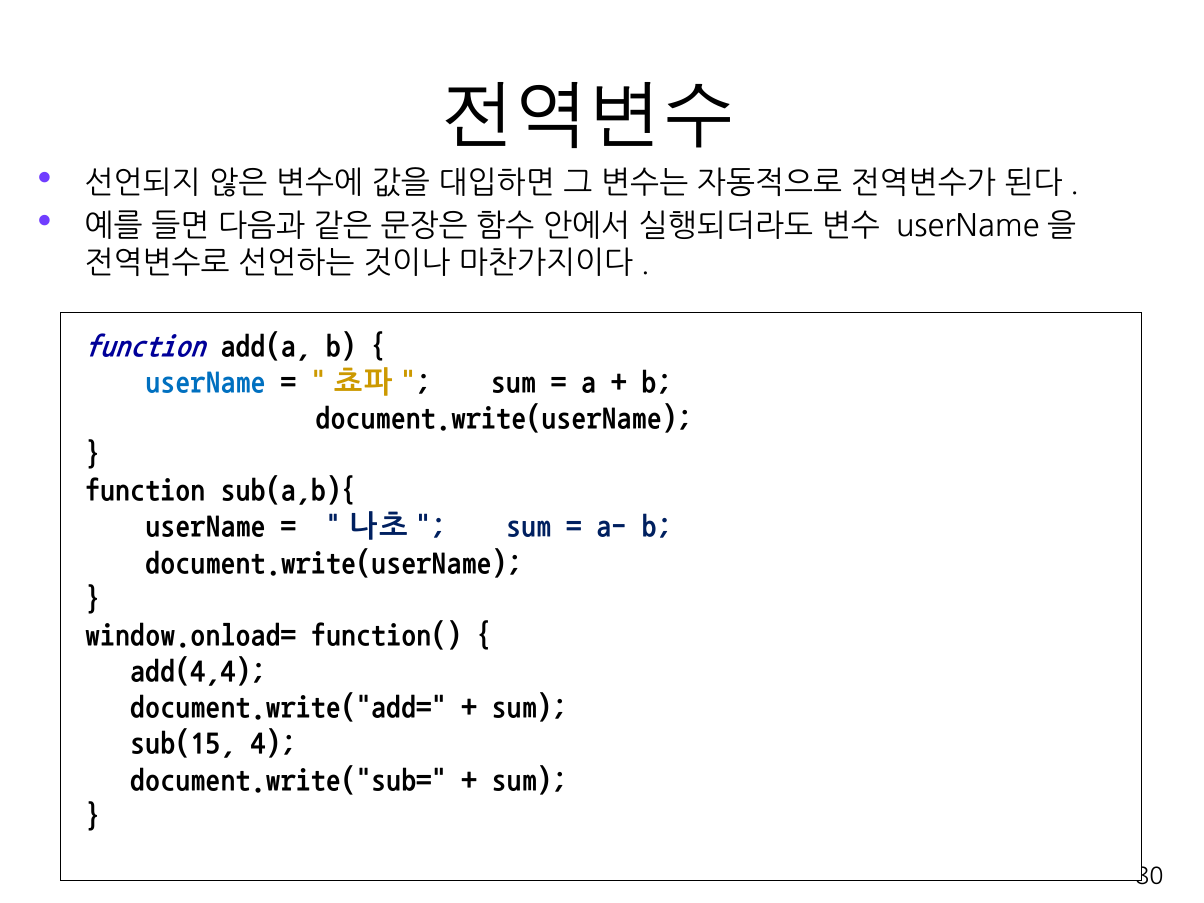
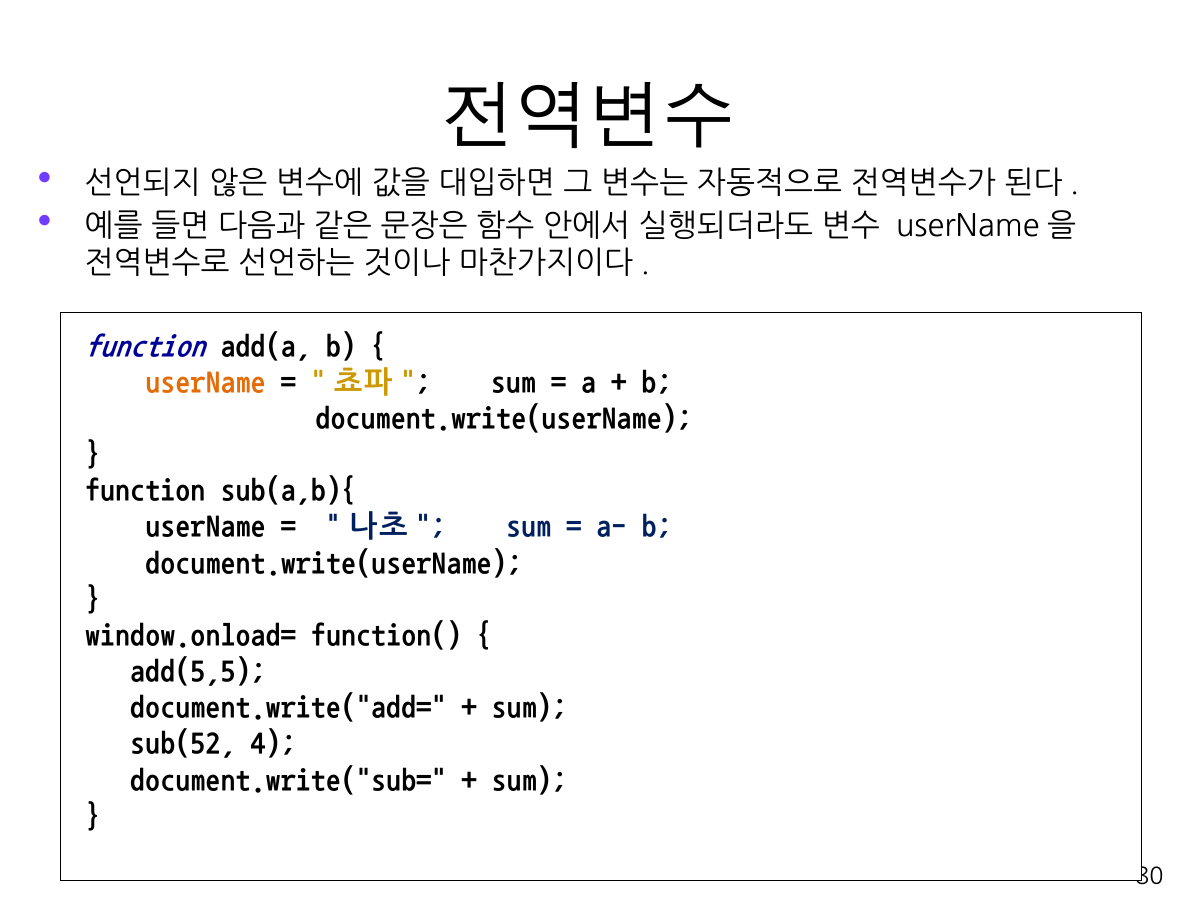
userName at (206, 381) colour: blue -> orange
add(4,4: add(4,4 -> add(5,5
sub(15: sub(15 -> sub(52
